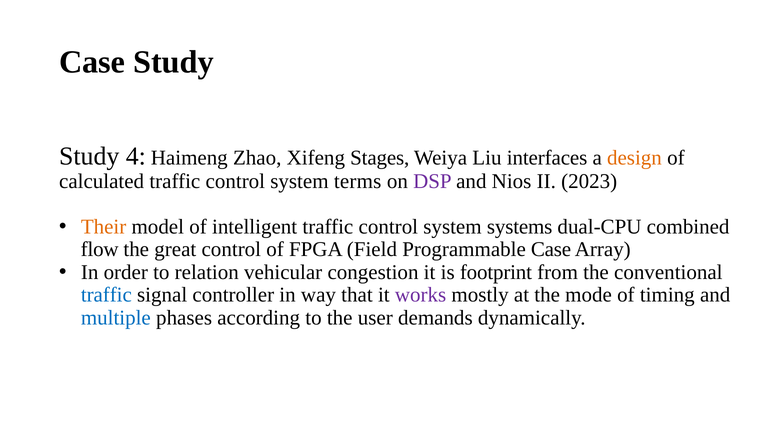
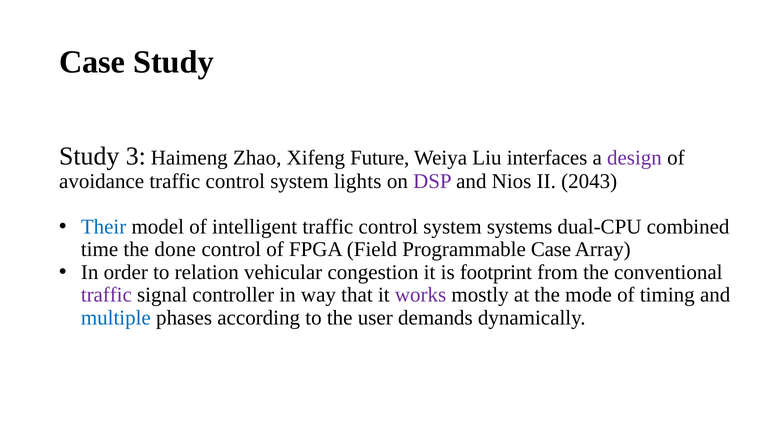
4: 4 -> 3
Stages: Stages -> Future
design colour: orange -> purple
calculated: calculated -> avoidance
terms: terms -> lights
2023: 2023 -> 2043
Their colour: orange -> blue
flow: flow -> time
great: great -> done
traffic at (106, 295) colour: blue -> purple
